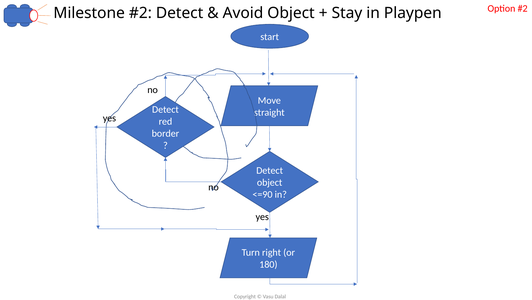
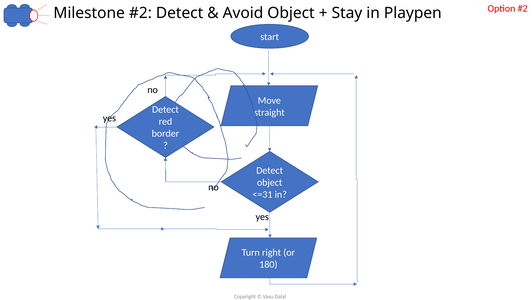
<=90: <=90 -> <=31
